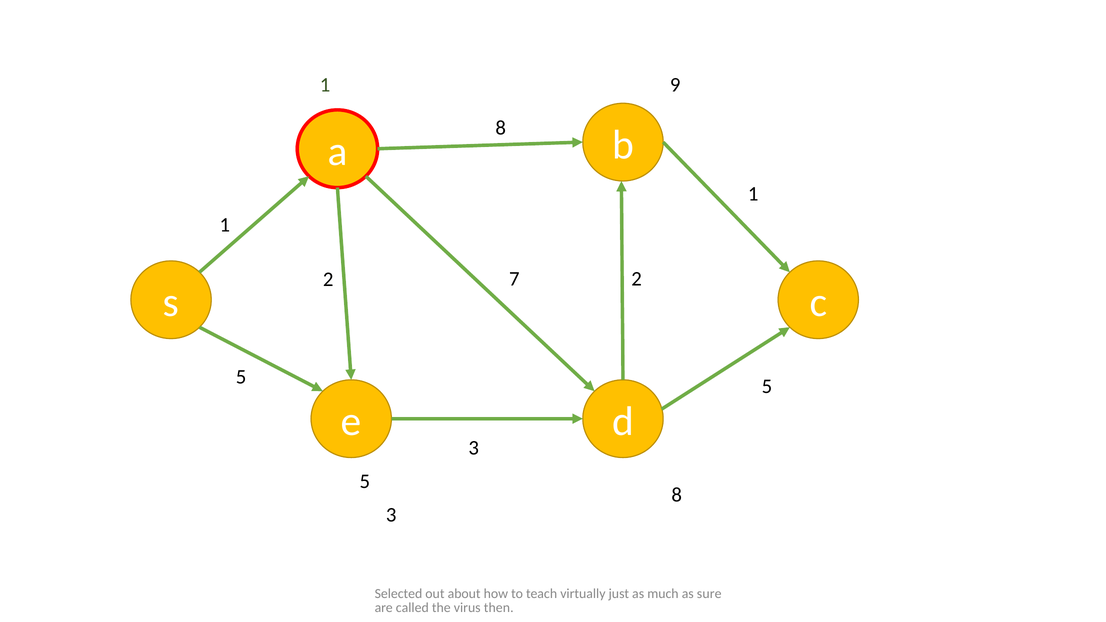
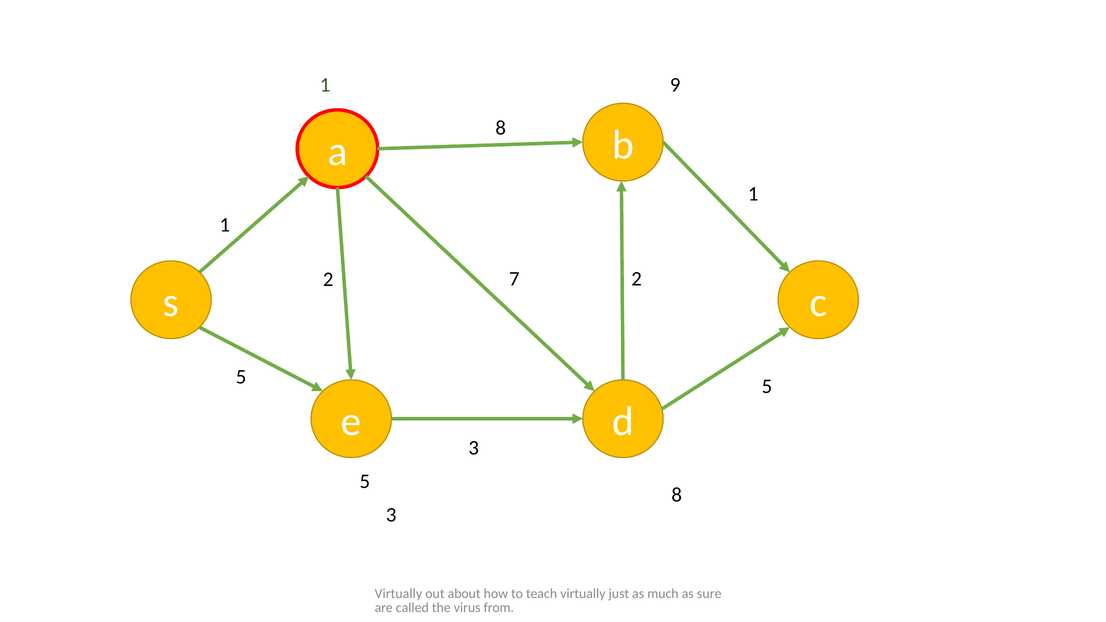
Selected at (398, 594): Selected -> Virtually
then: then -> from
